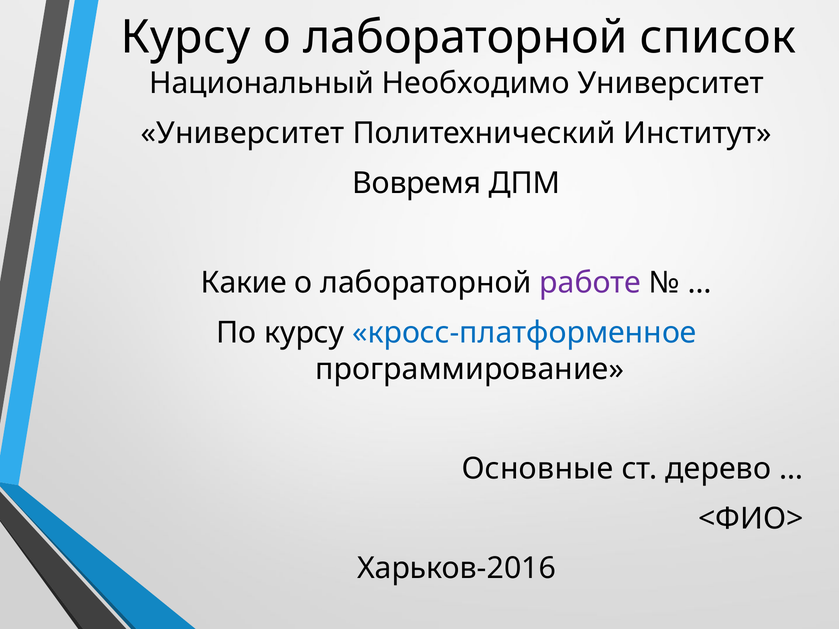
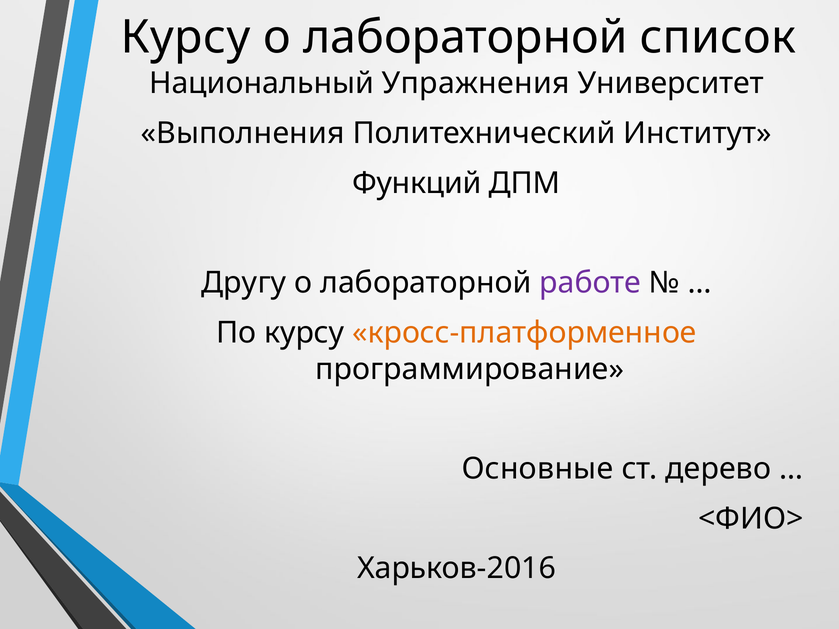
Необходимо: Необходимо -> Упражнения
Университет at (243, 133): Университет -> Выполнения
Вовремя: Вовремя -> Функций
Какие: Какие -> Другу
кросс-платформенное colour: blue -> orange
